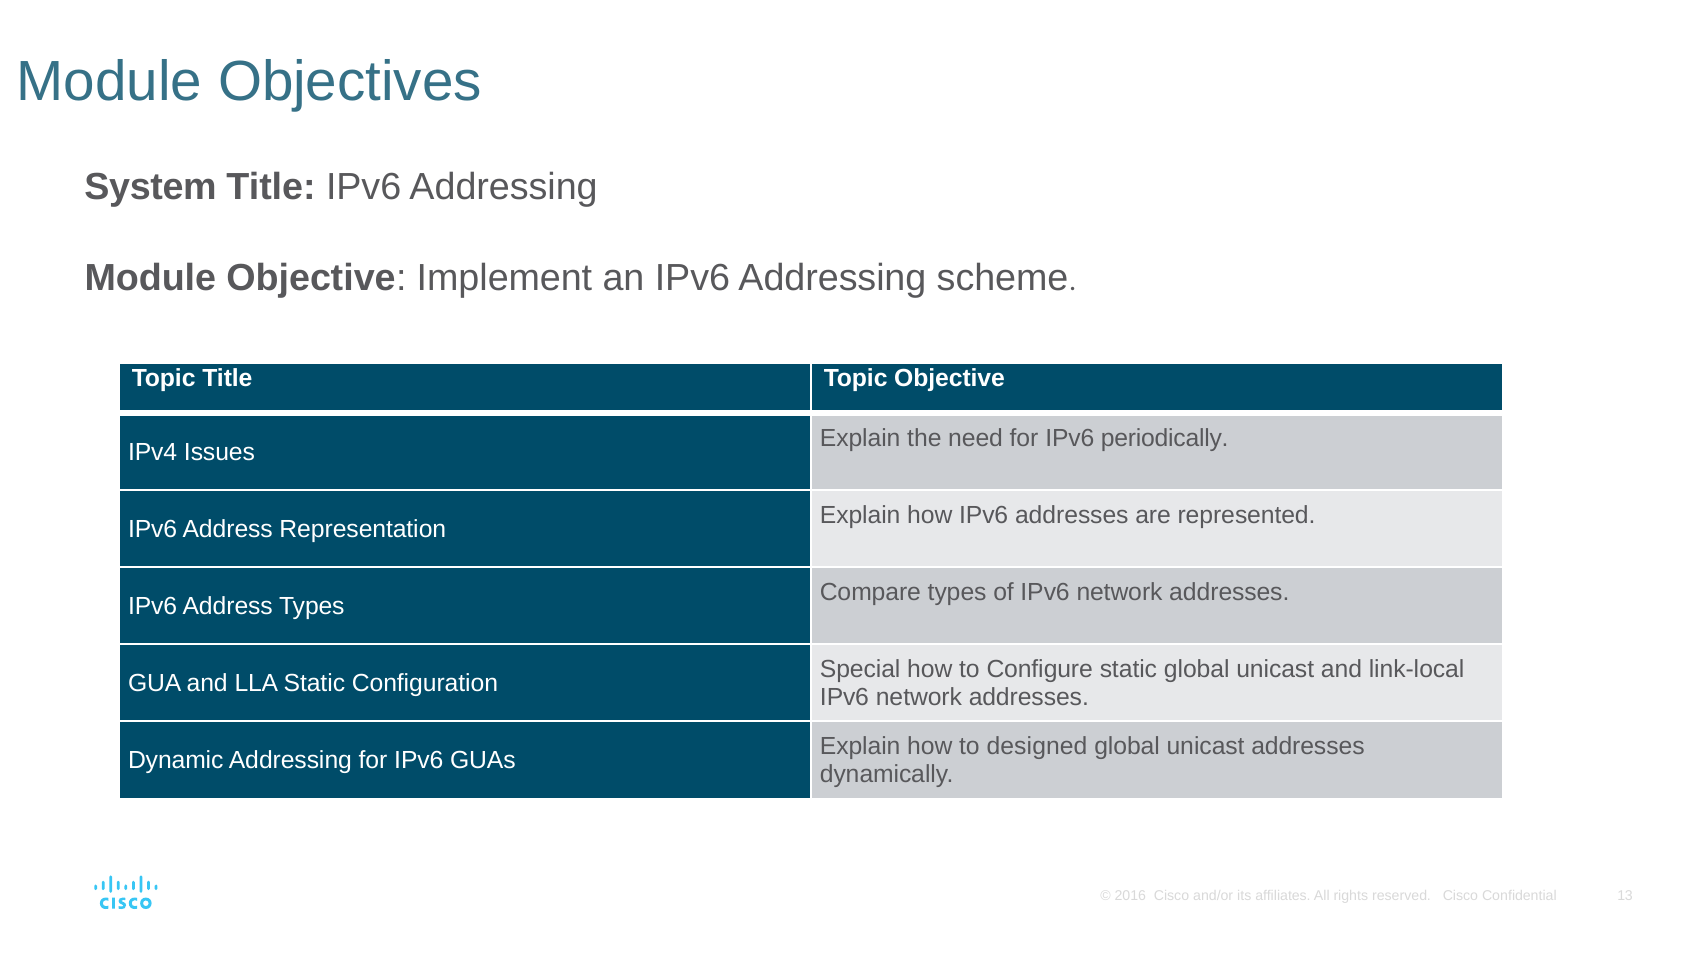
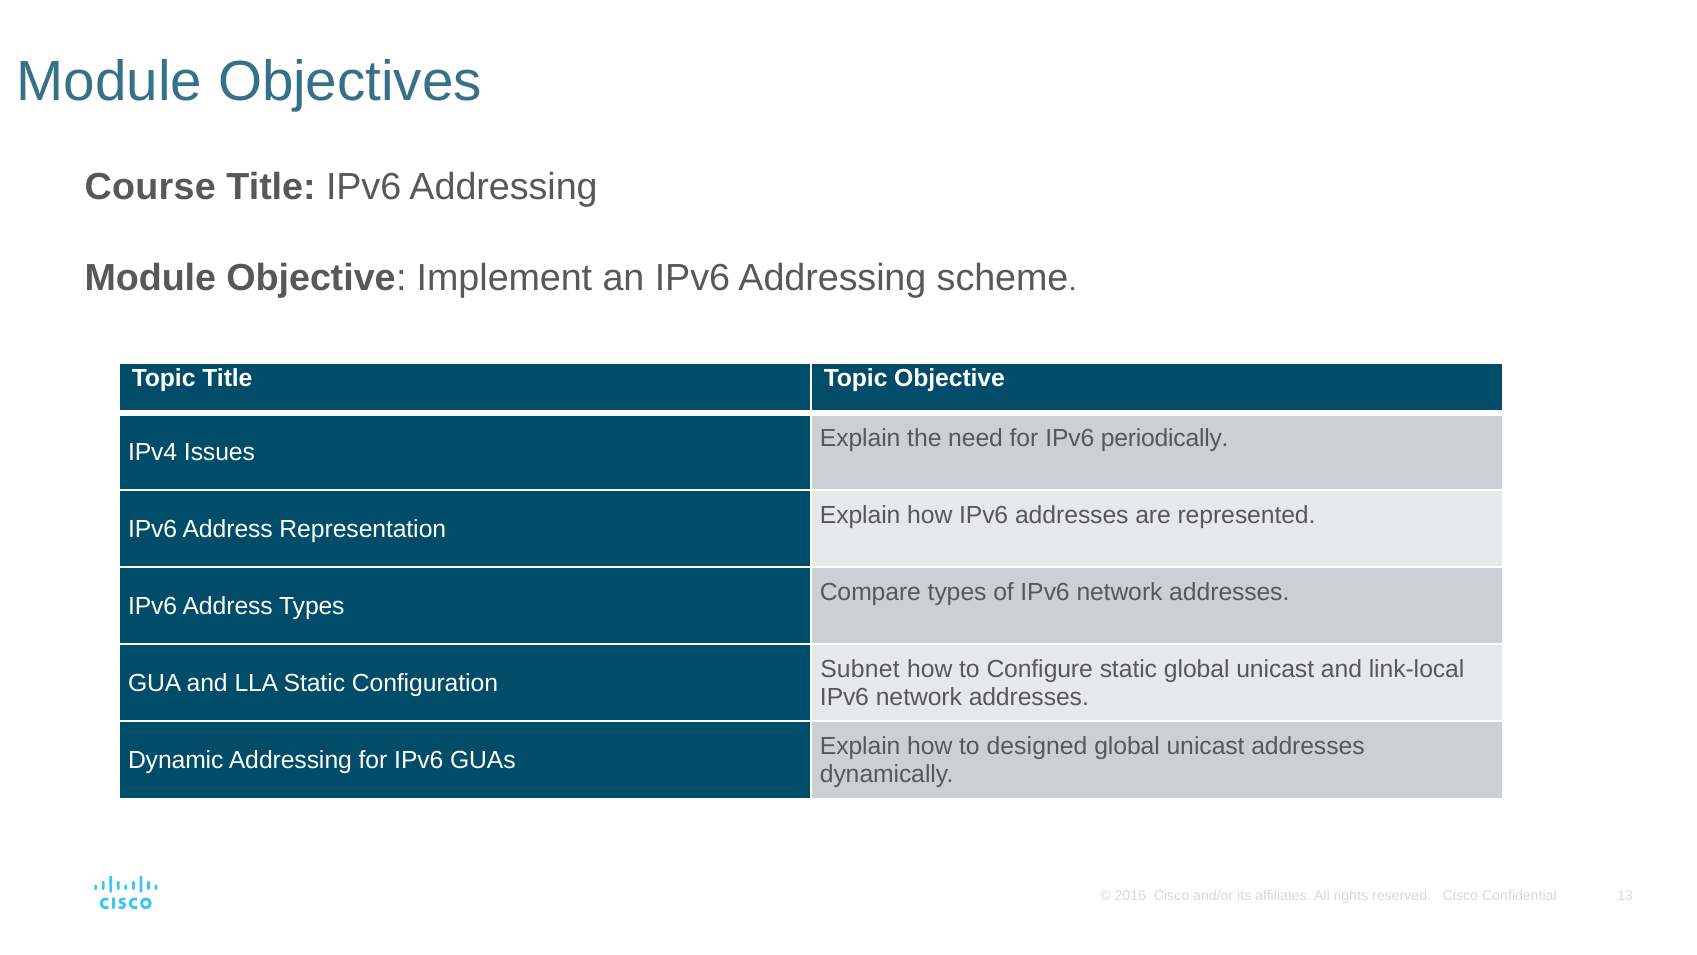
System: System -> Course
Special: Special -> Subnet
